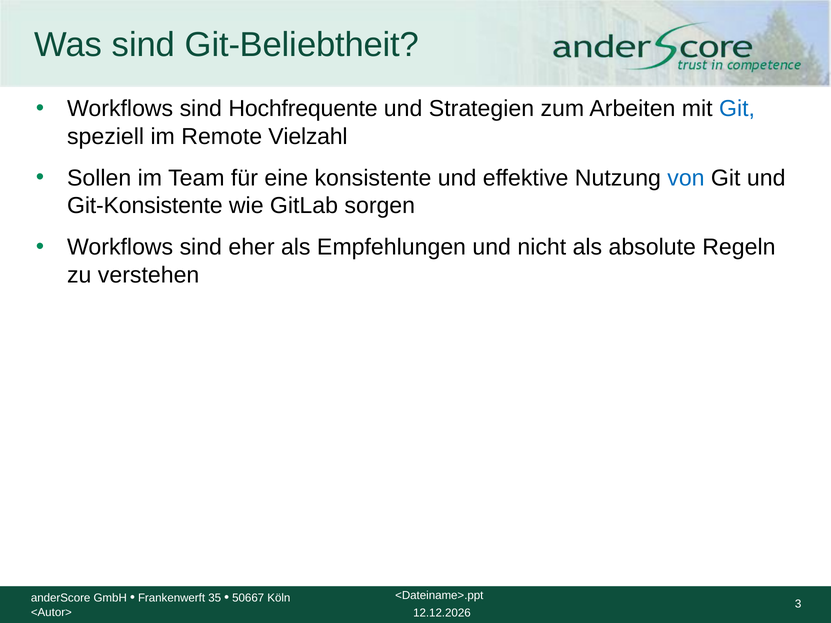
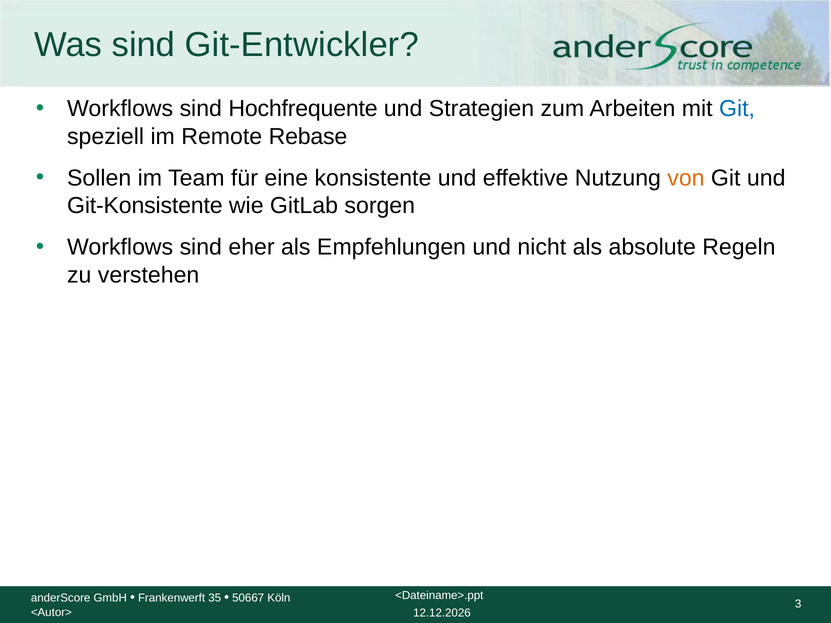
Git-Beliebtheit: Git-Beliebtheit -> Git-Entwickler
Vielzahl: Vielzahl -> Rebase
von colour: blue -> orange
